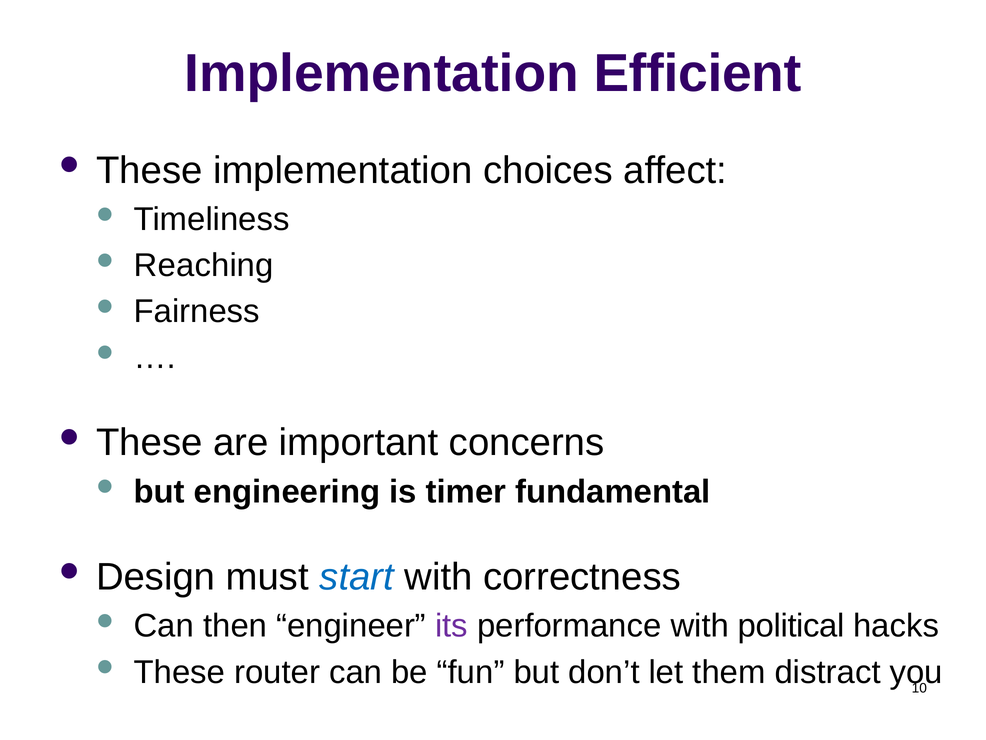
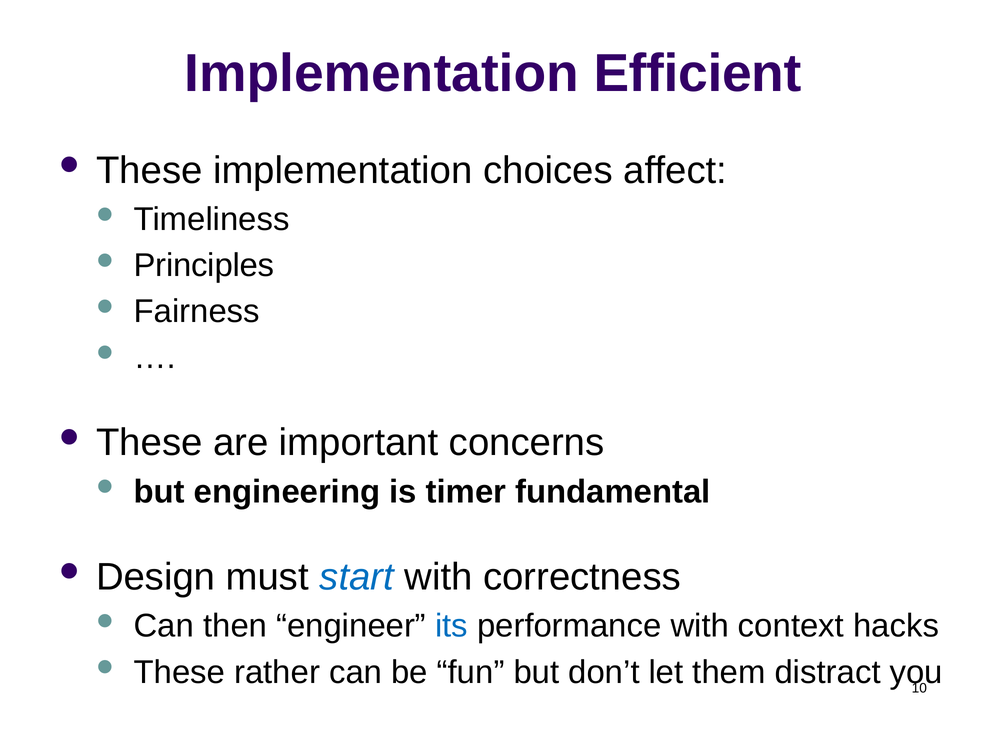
Reaching: Reaching -> Principles
its colour: purple -> blue
political: political -> context
router: router -> rather
